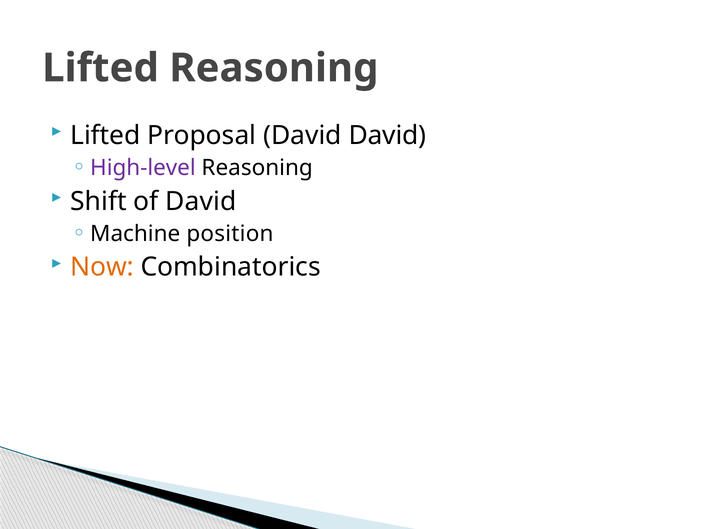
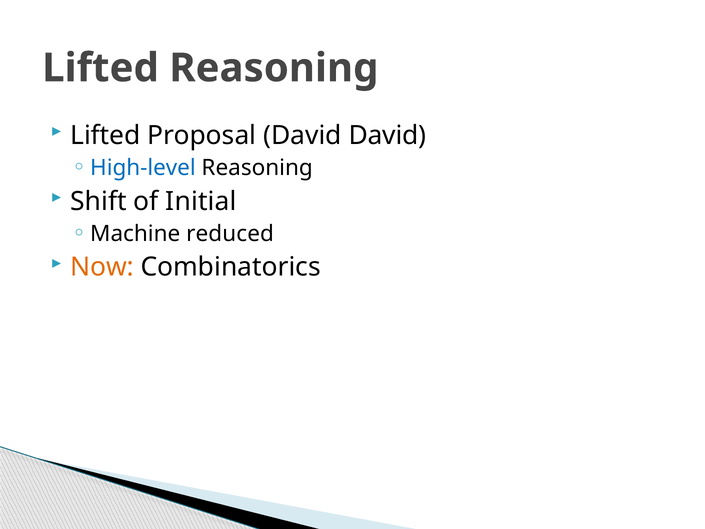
High-level colour: purple -> blue
of David: David -> Initial
position: position -> reduced
